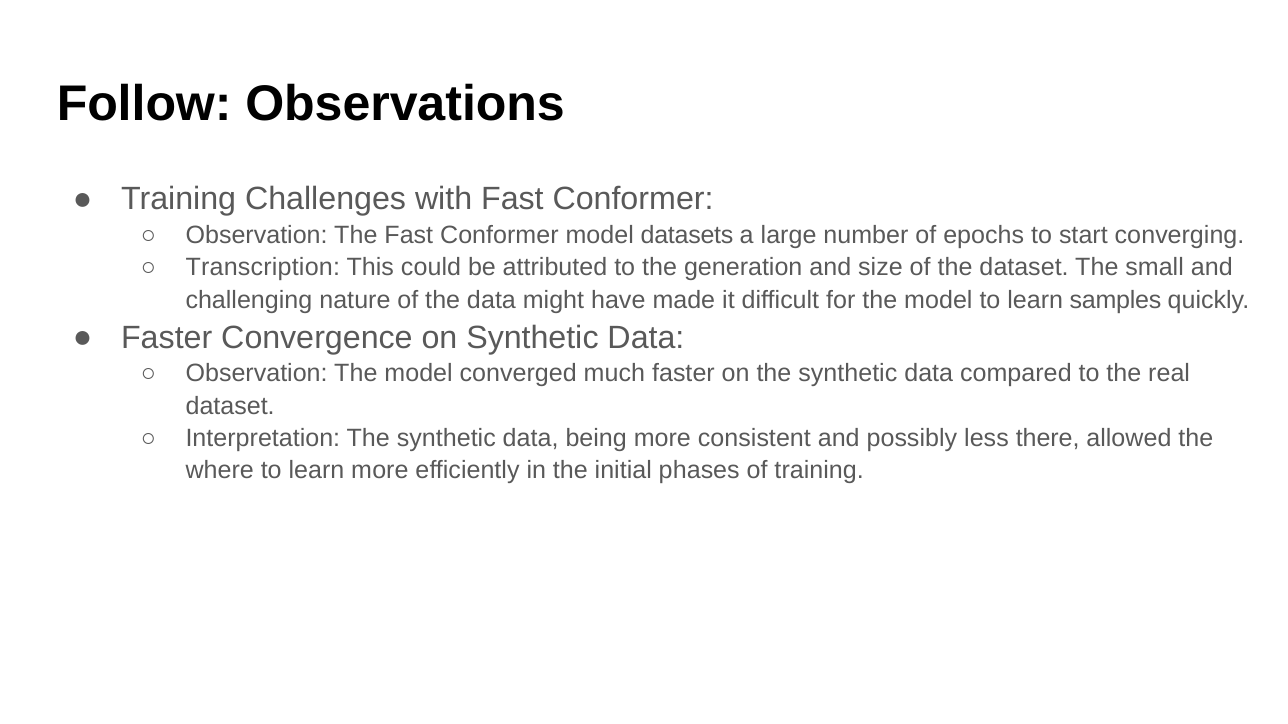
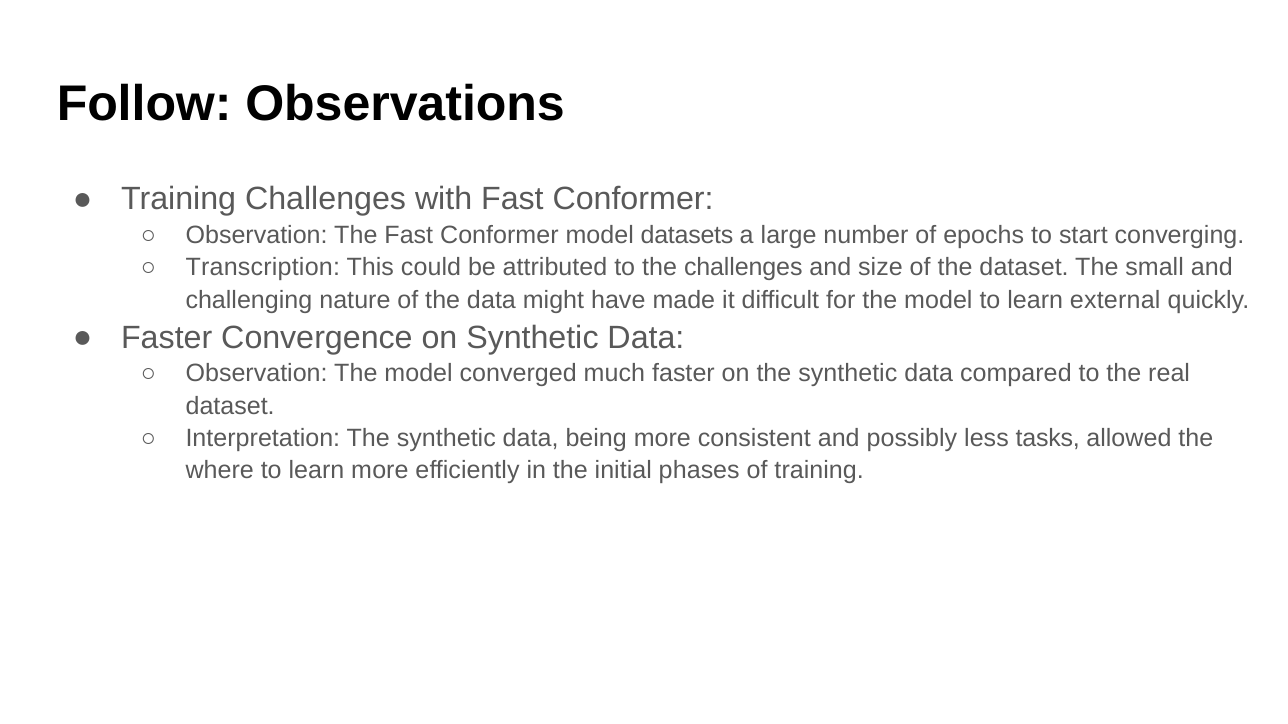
the generation: generation -> challenges
samples: samples -> external
there: there -> tasks
